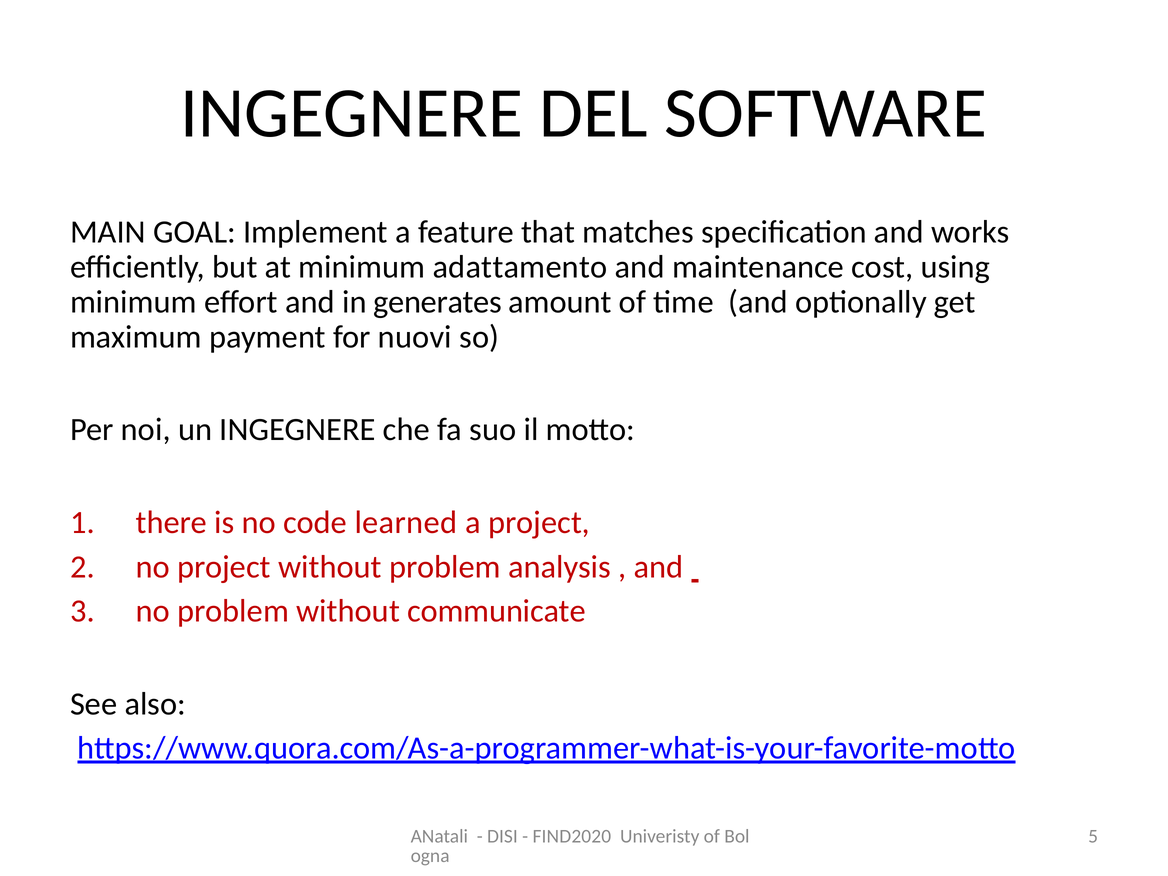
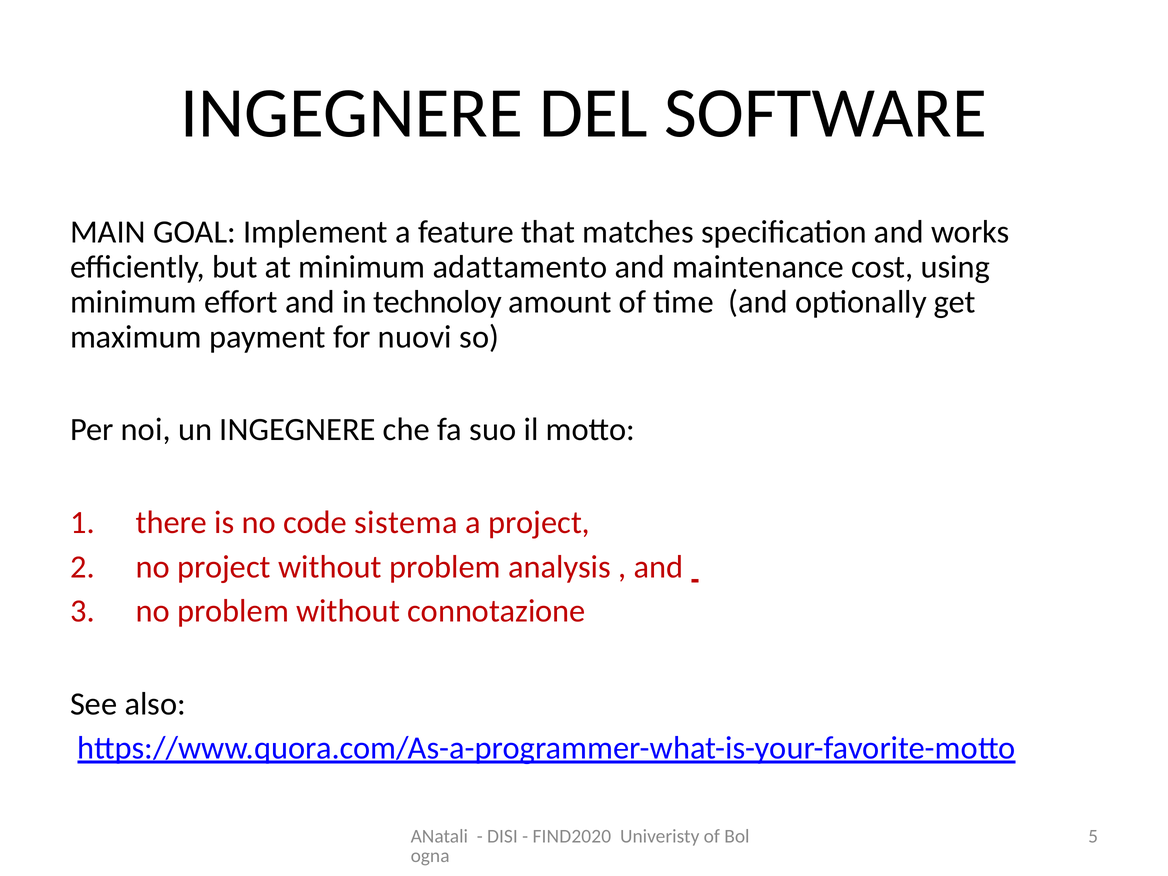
generates: generates -> technoloy
learned: learned -> sistema
communicate: communicate -> connotazione
